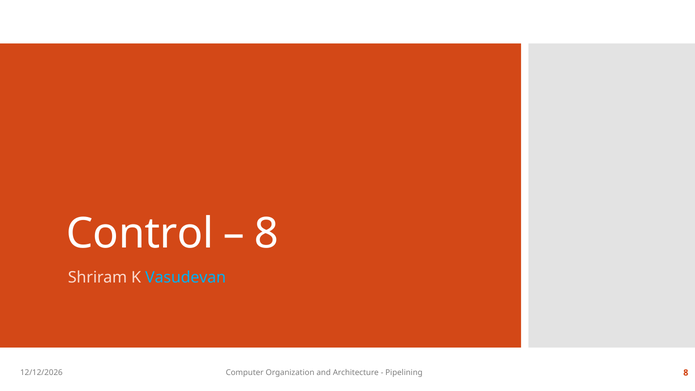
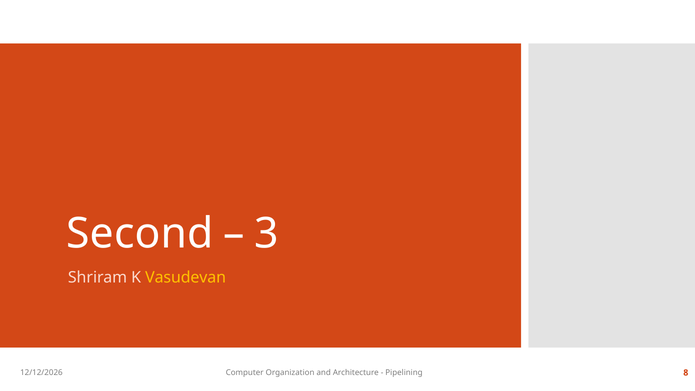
Control: Control -> Second
8 at (267, 234): 8 -> 3
Vasudevan colour: light blue -> yellow
